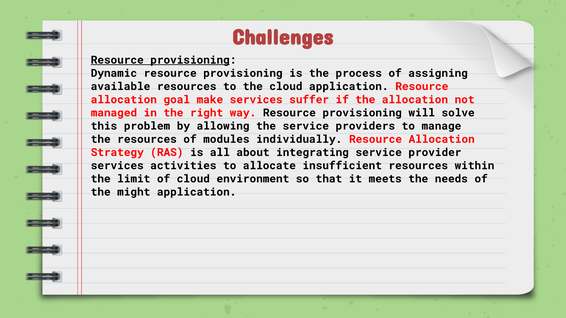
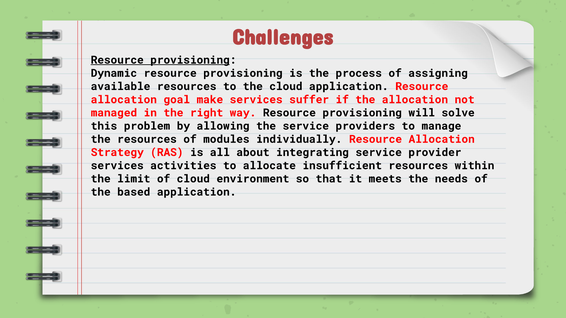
might: might -> based
